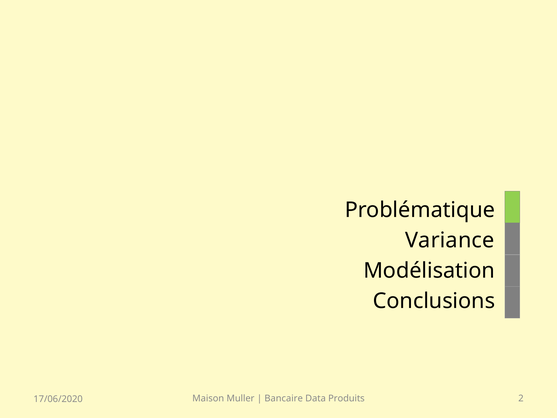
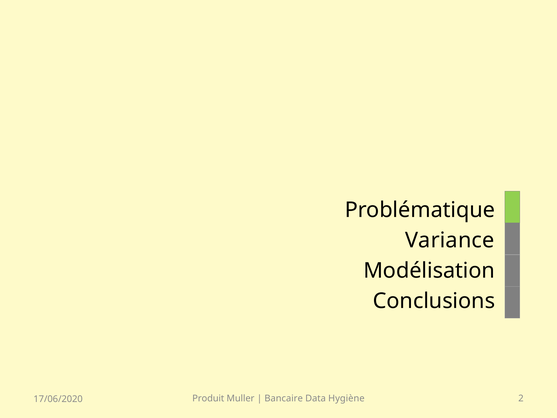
Maison: Maison -> Produit
Produits: Produits -> Hygiène
